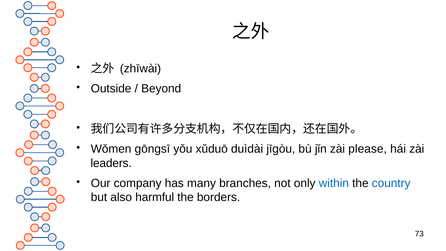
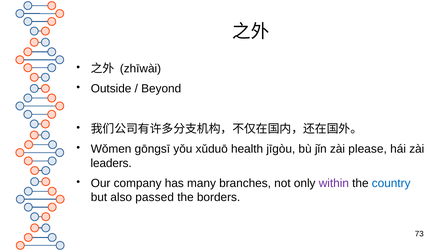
duìdài: duìdài -> health
within colour: blue -> purple
harmful: harmful -> passed
